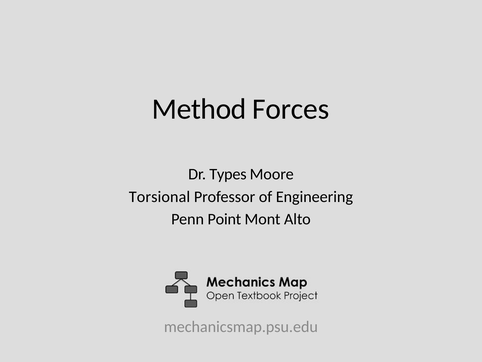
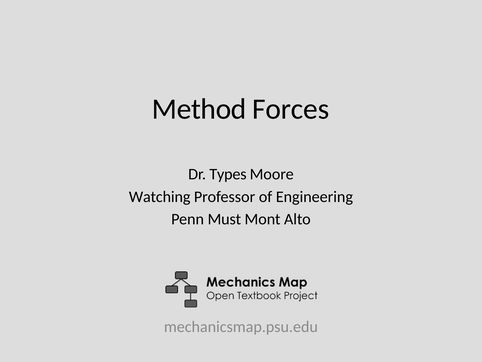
Torsional: Torsional -> Watching
Point: Point -> Must
